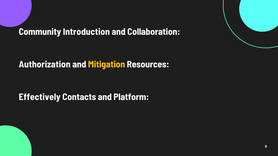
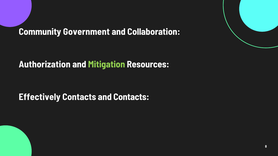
Introduction: Introduction -> Government
Mitigation colour: yellow -> light green
and Platform: Platform -> Contacts
